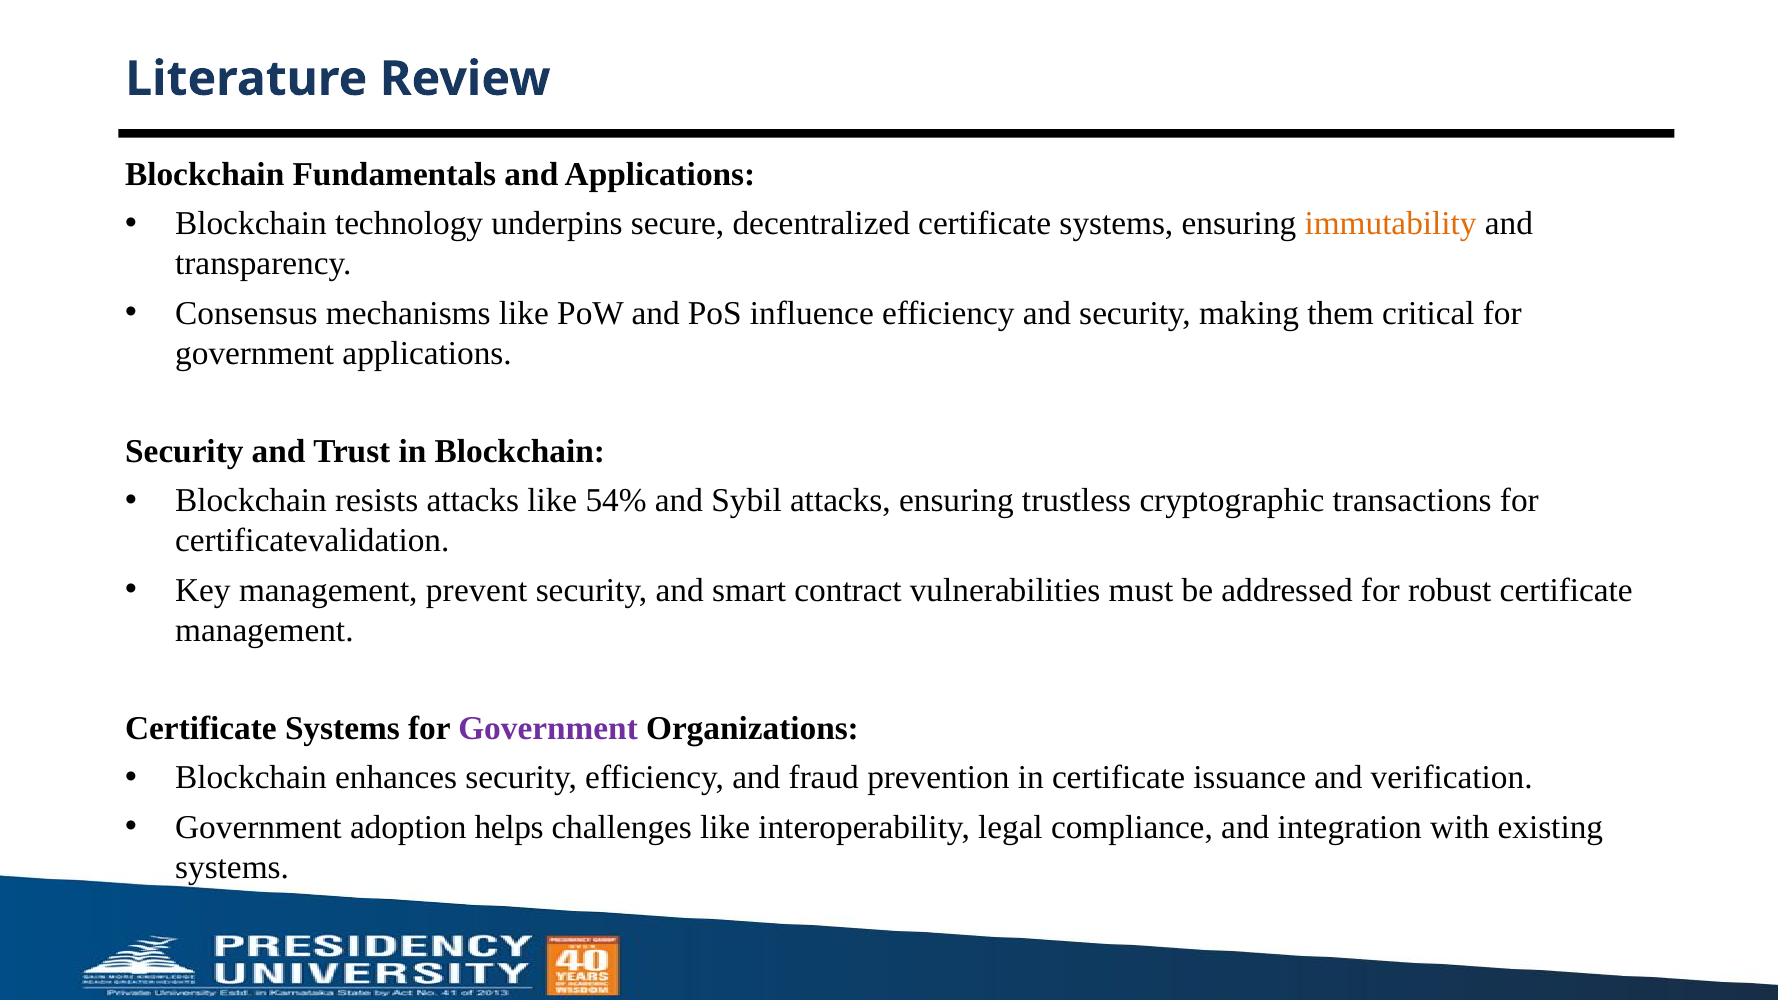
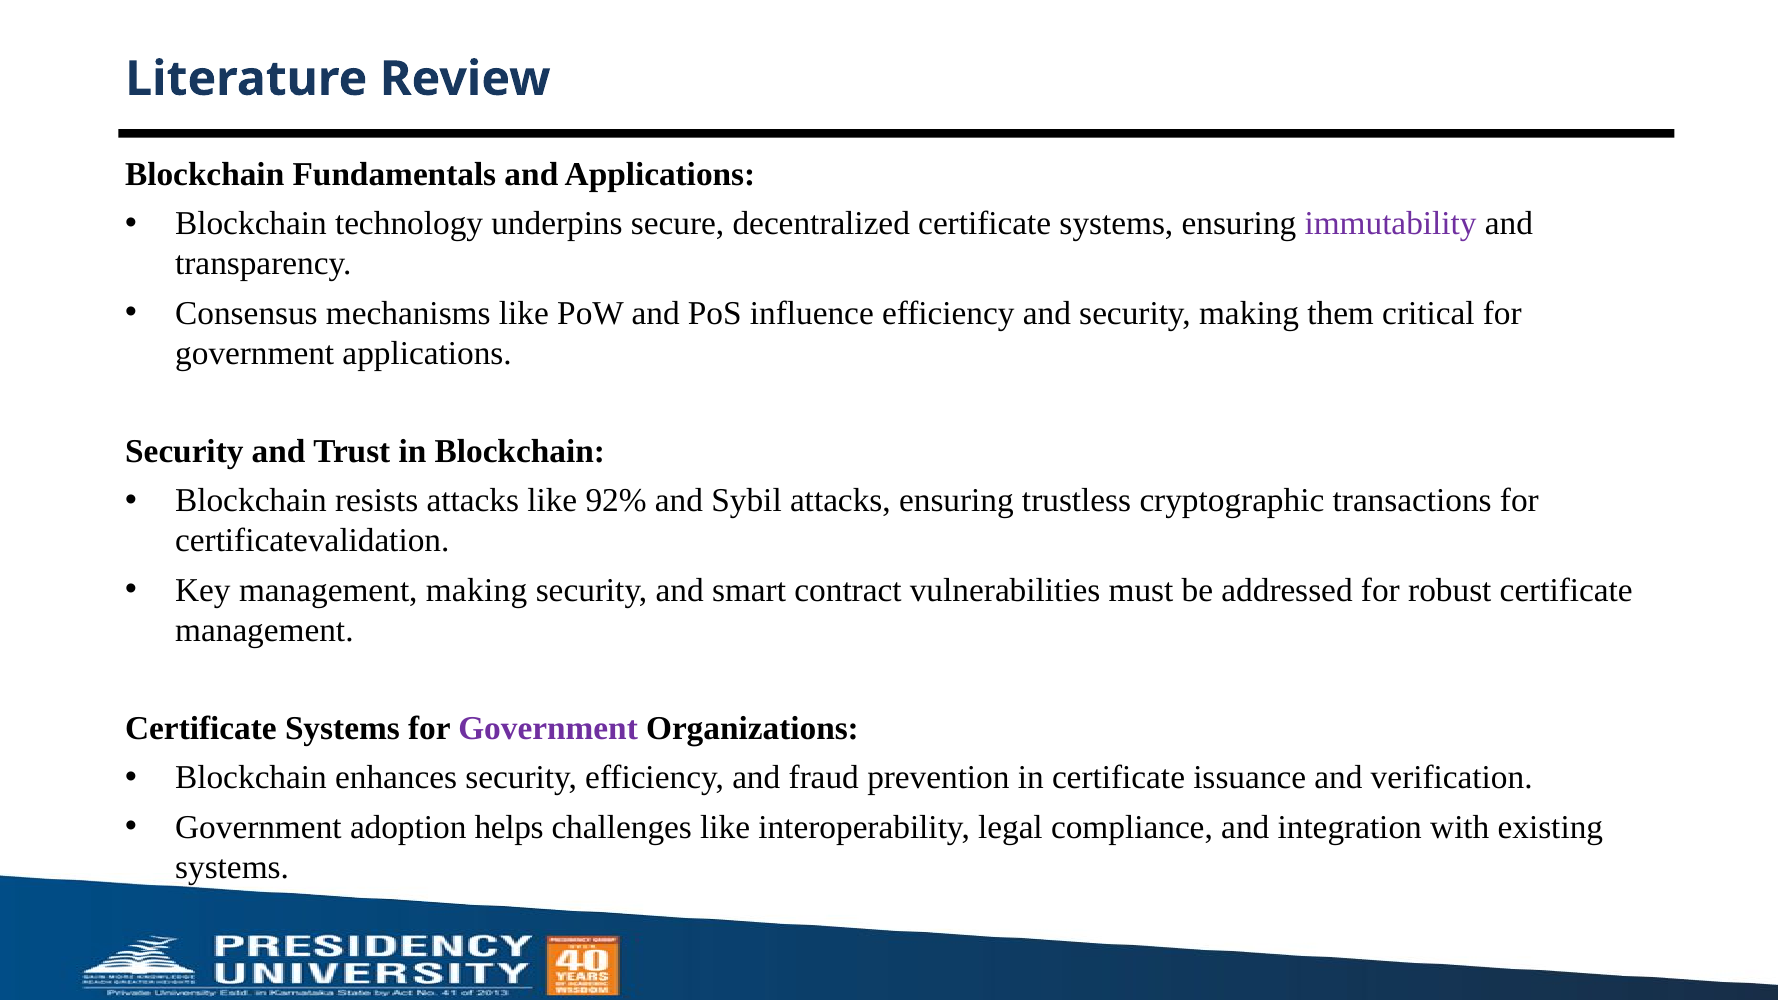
immutability colour: orange -> purple
54%: 54% -> 92%
management prevent: prevent -> making
